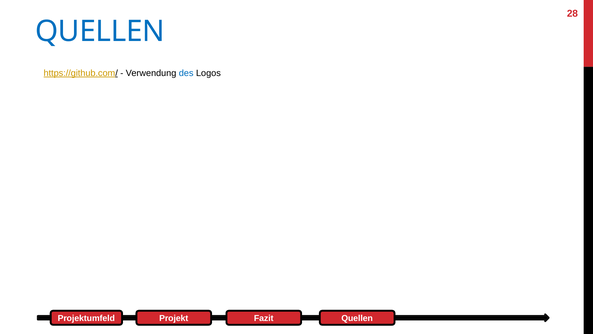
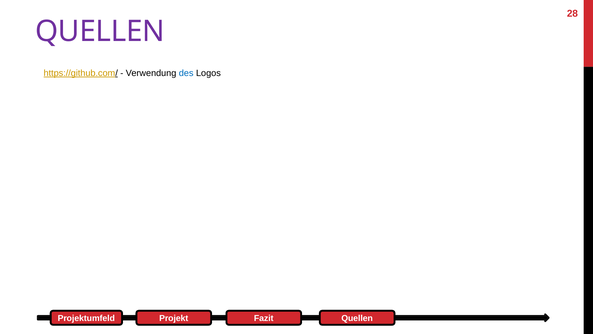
QUELLEN at (100, 31) colour: blue -> purple
